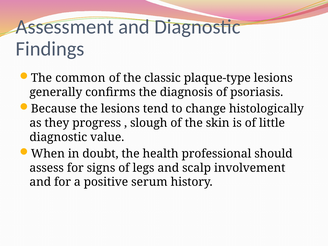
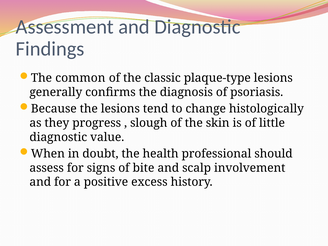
legs: legs -> bite
serum: serum -> excess
